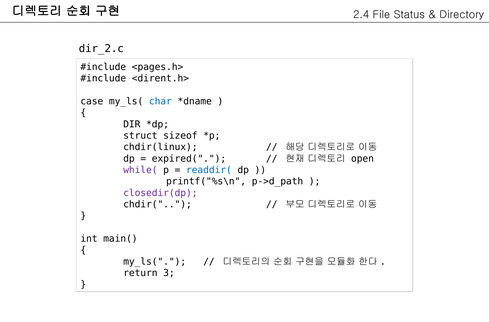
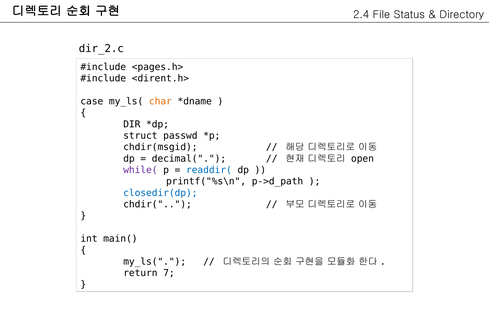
char colour: blue -> orange
sizeof: sizeof -> passwd
chdir(linux: chdir(linux -> chdir(msgid
expired(: expired( -> decimal(
closedir(dp colour: purple -> blue
3: 3 -> 7
